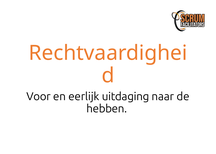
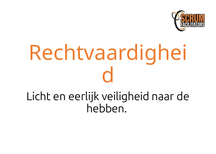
Voor: Voor -> Licht
uitdaging: uitdaging -> veiligheid
